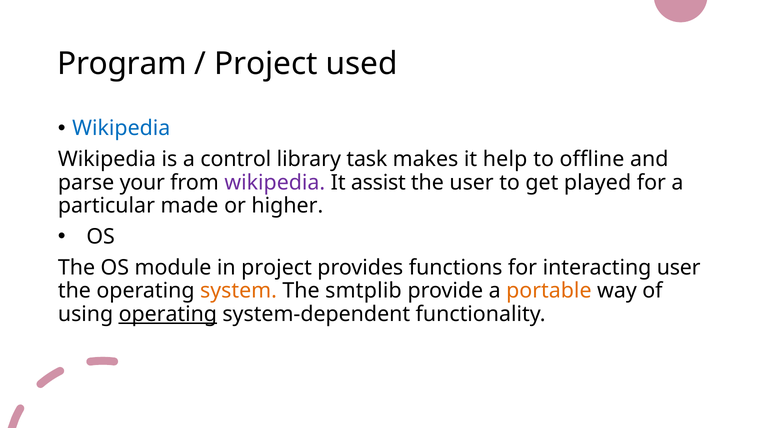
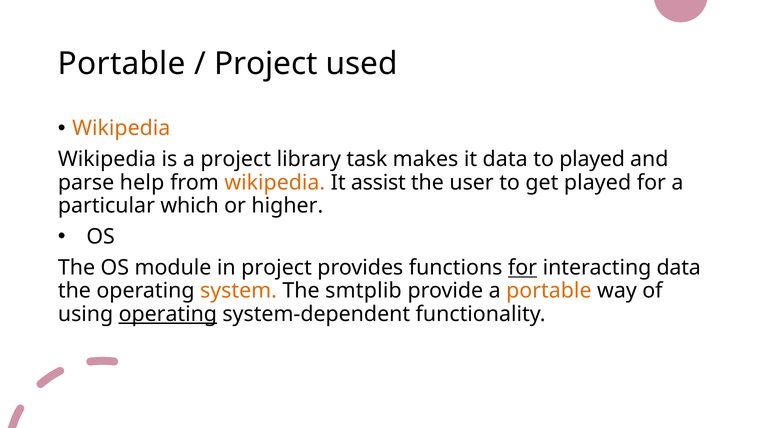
Program at (122, 64): Program -> Portable
Wikipedia at (121, 128) colour: blue -> orange
a control: control -> project
it help: help -> data
to offline: offline -> played
your: your -> help
wikipedia at (275, 182) colour: purple -> orange
made: made -> which
for at (523, 267) underline: none -> present
interacting user: user -> data
